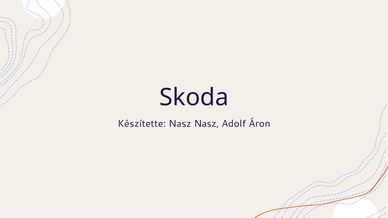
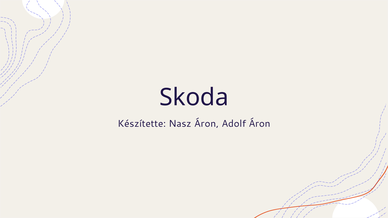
Nasz Nasz: Nasz -> Áron
